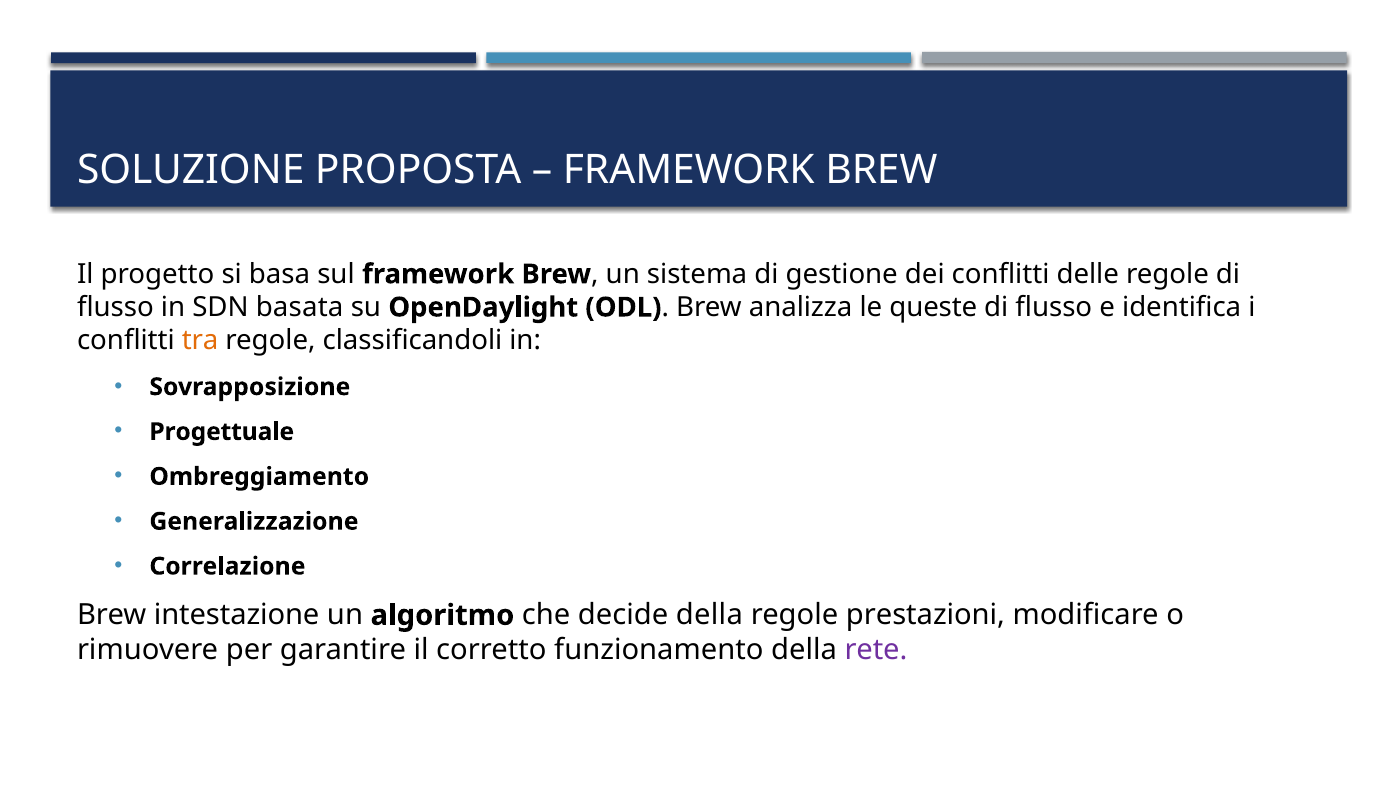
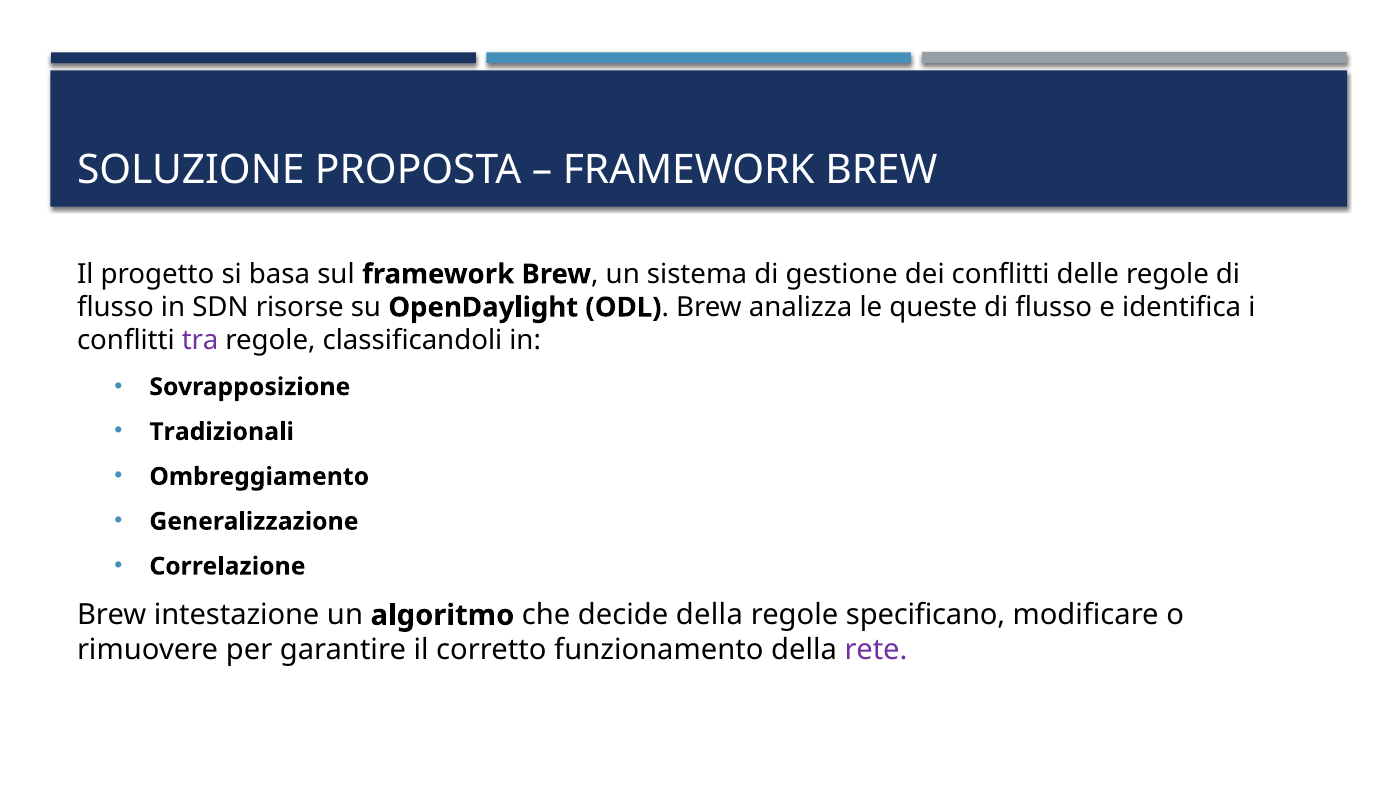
basata: basata -> risorse
tra colour: orange -> purple
Progettuale: Progettuale -> Tradizionali
prestazioni: prestazioni -> specificano
